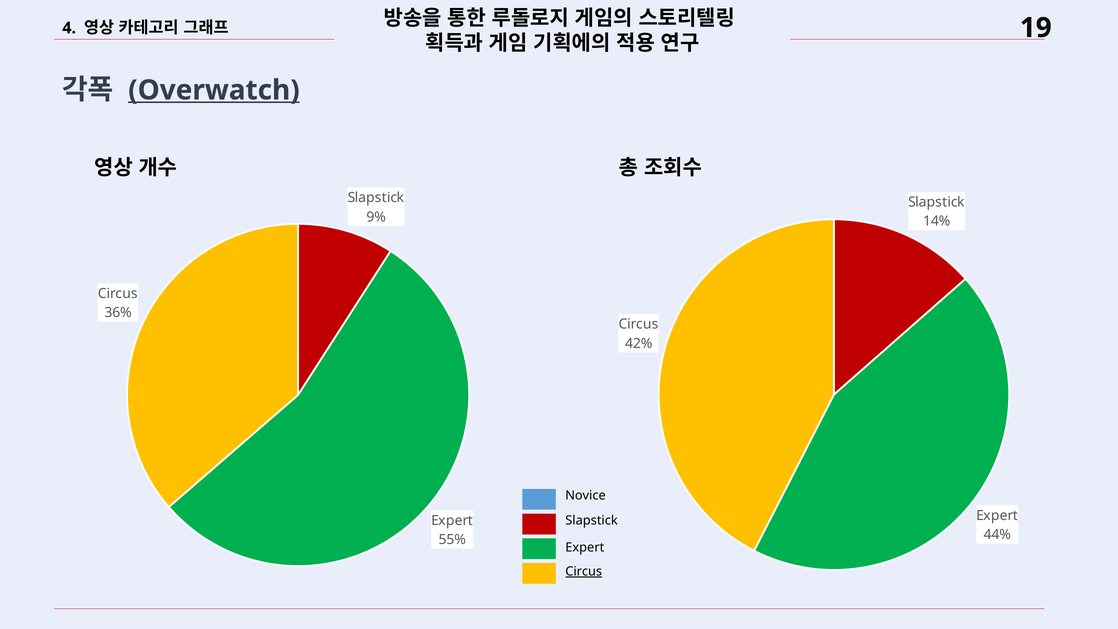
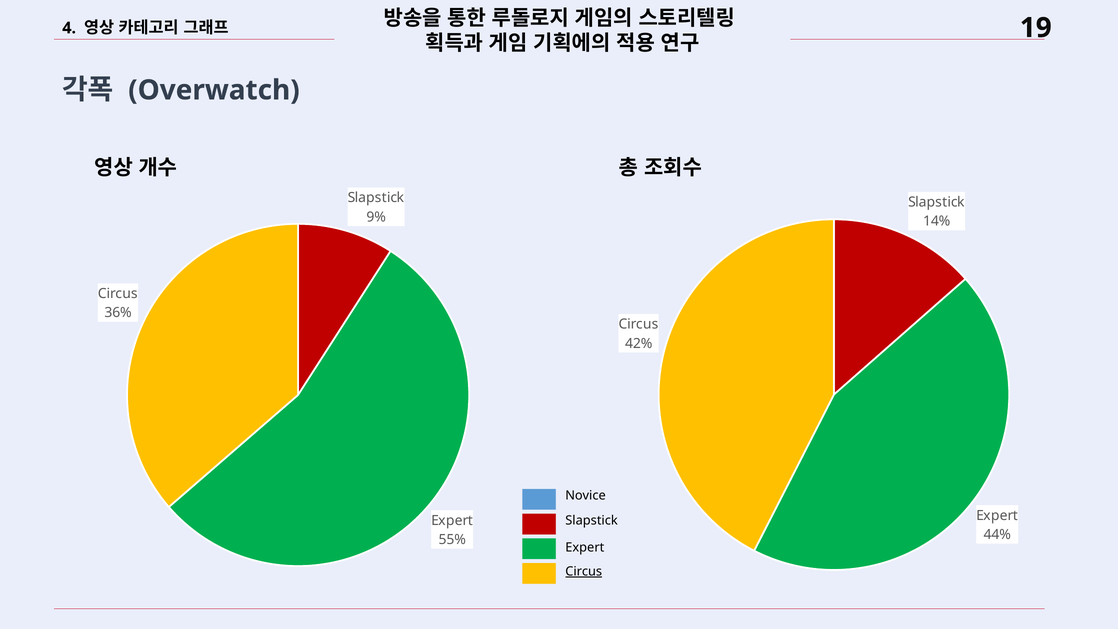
Overwatch underline: present -> none
